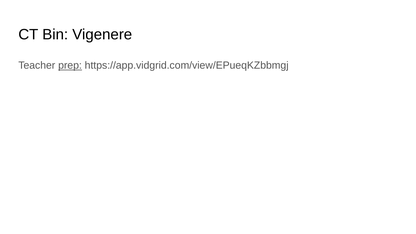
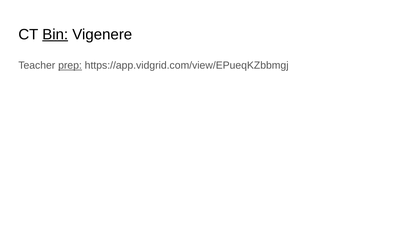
Bin underline: none -> present
